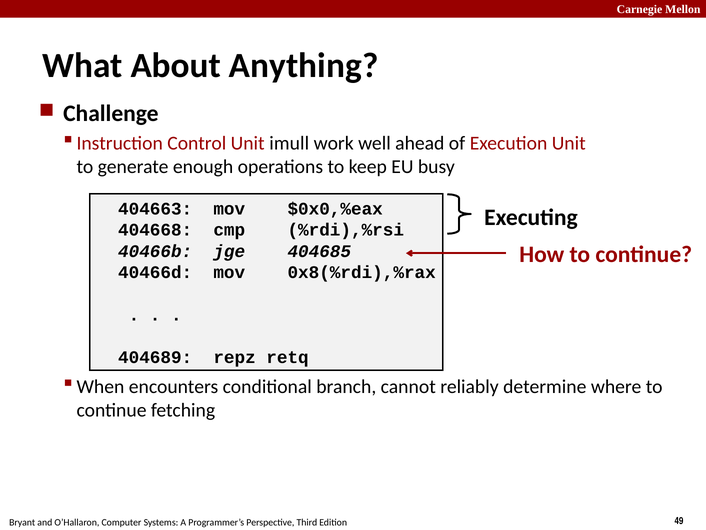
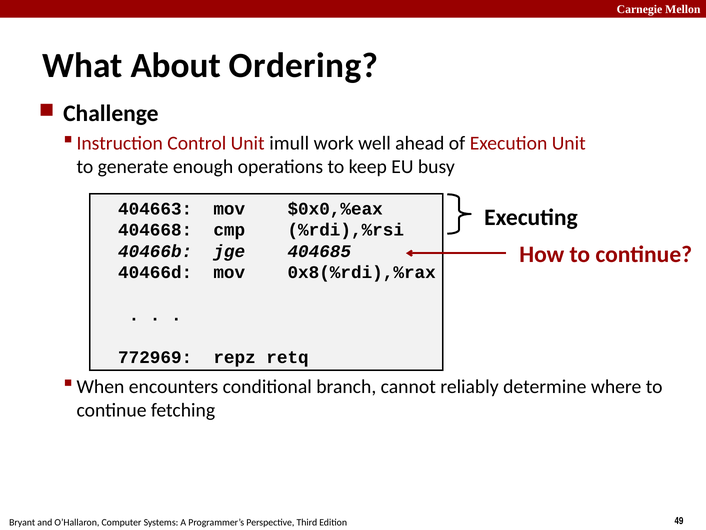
Anything: Anything -> Ordering
404689: 404689 -> 772969
